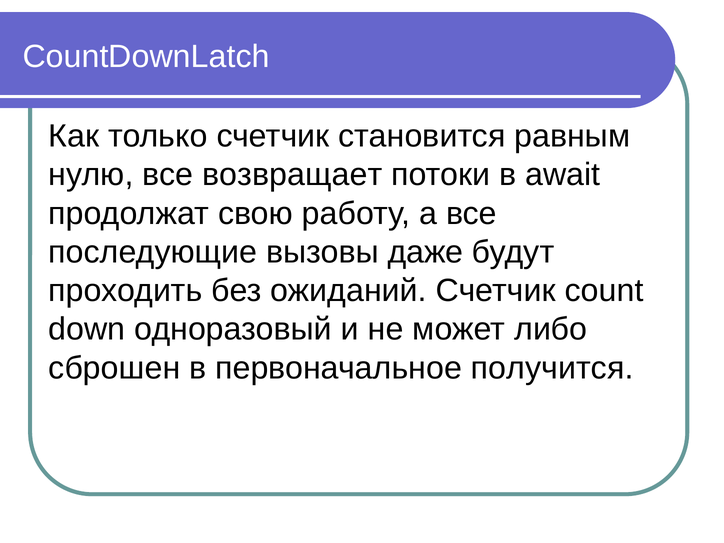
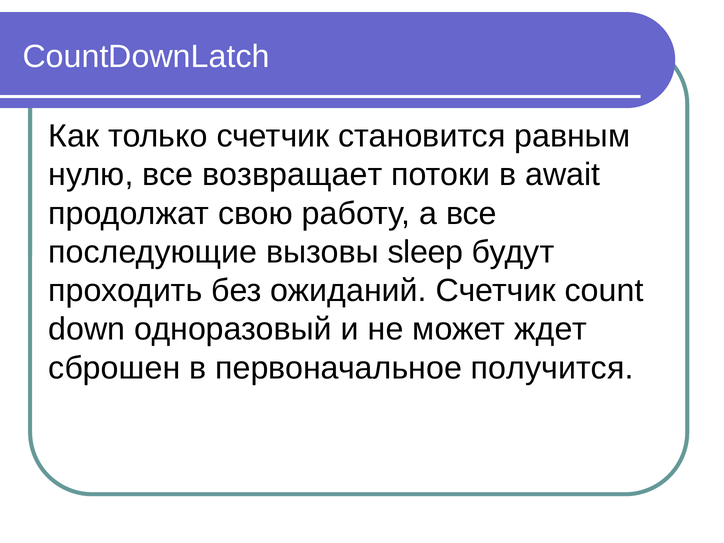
даже: даже -> sleep
либо: либо -> ждет
